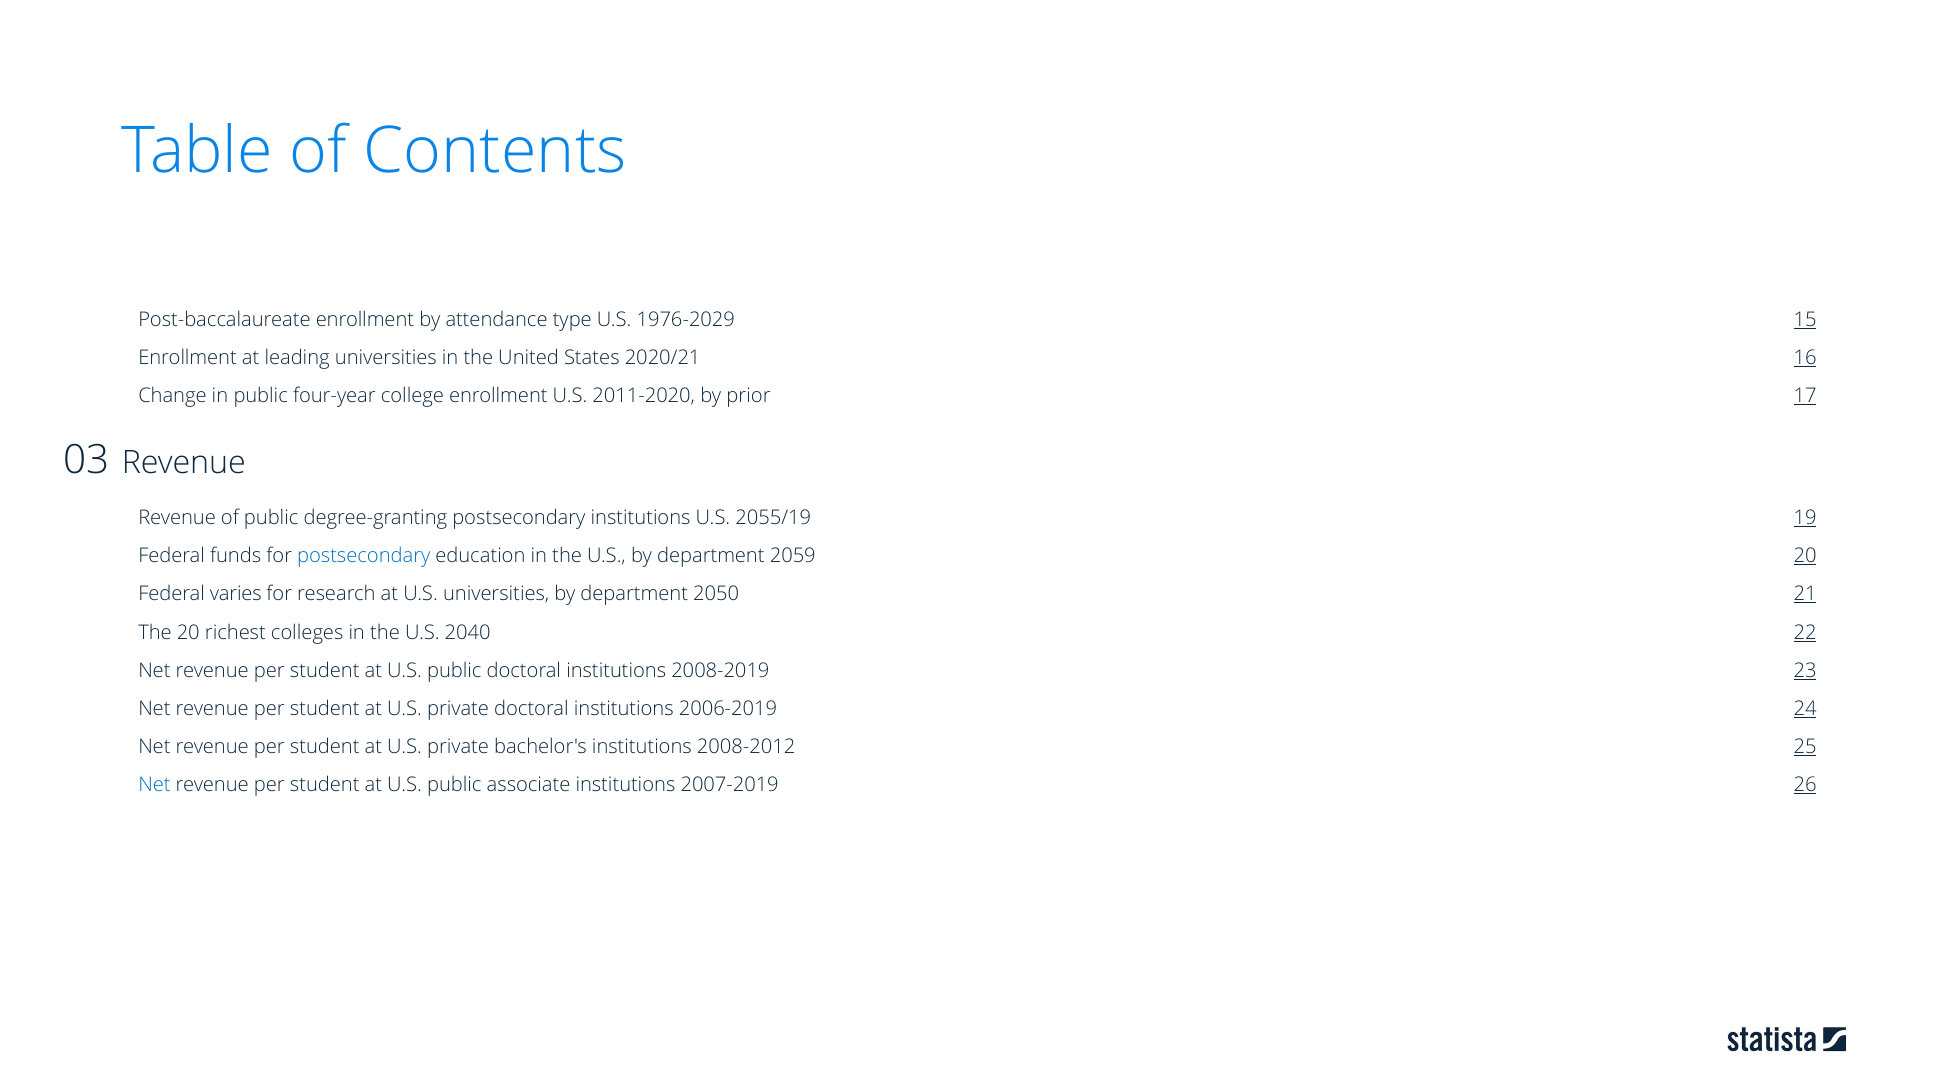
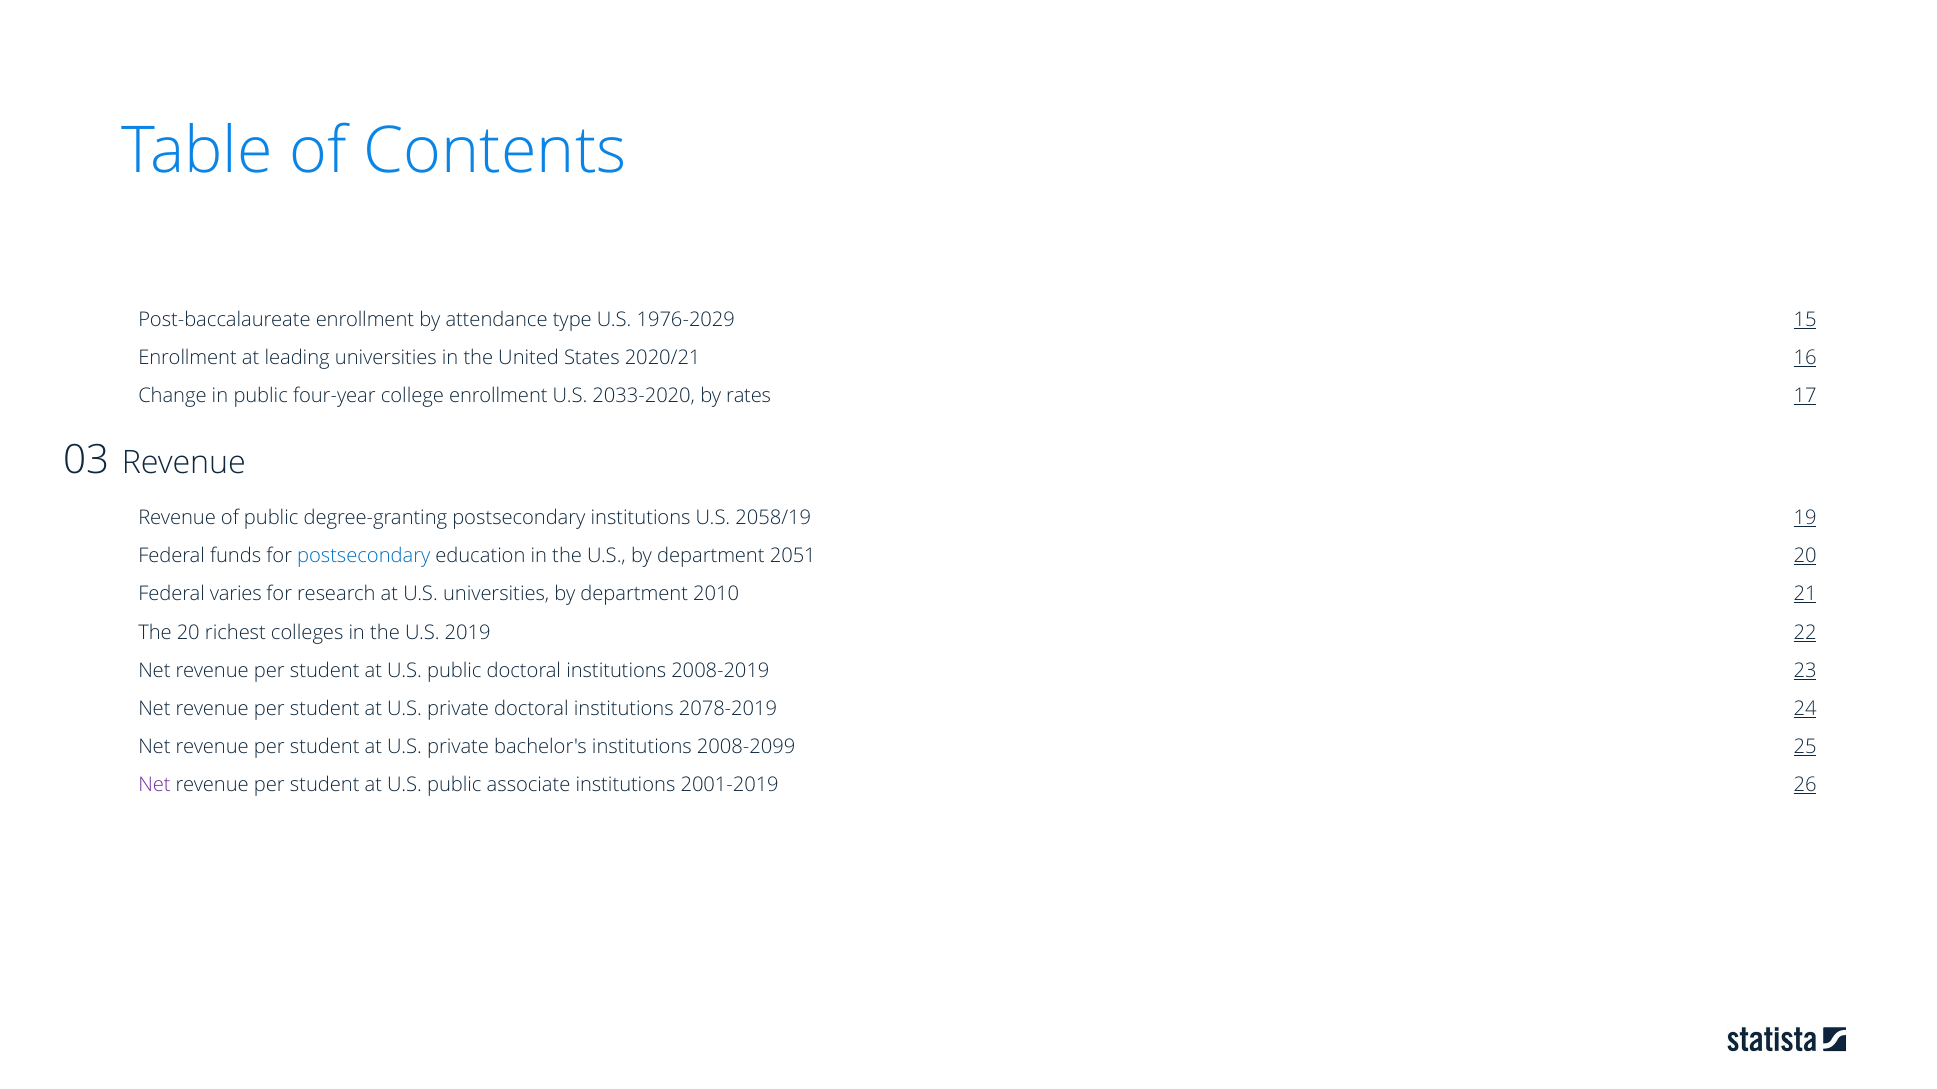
2011-2020: 2011-2020 -> 2033-2020
prior: prior -> rates
2055/19: 2055/19 -> 2058/19
2059: 2059 -> 2051
2050: 2050 -> 2010
2040: 2040 -> 2019
2006-2019: 2006-2019 -> 2078-2019
2008-2012: 2008-2012 -> 2008-2099
Net at (154, 785) colour: blue -> purple
2007-2019: 2007-2019 -> 2001-2019
